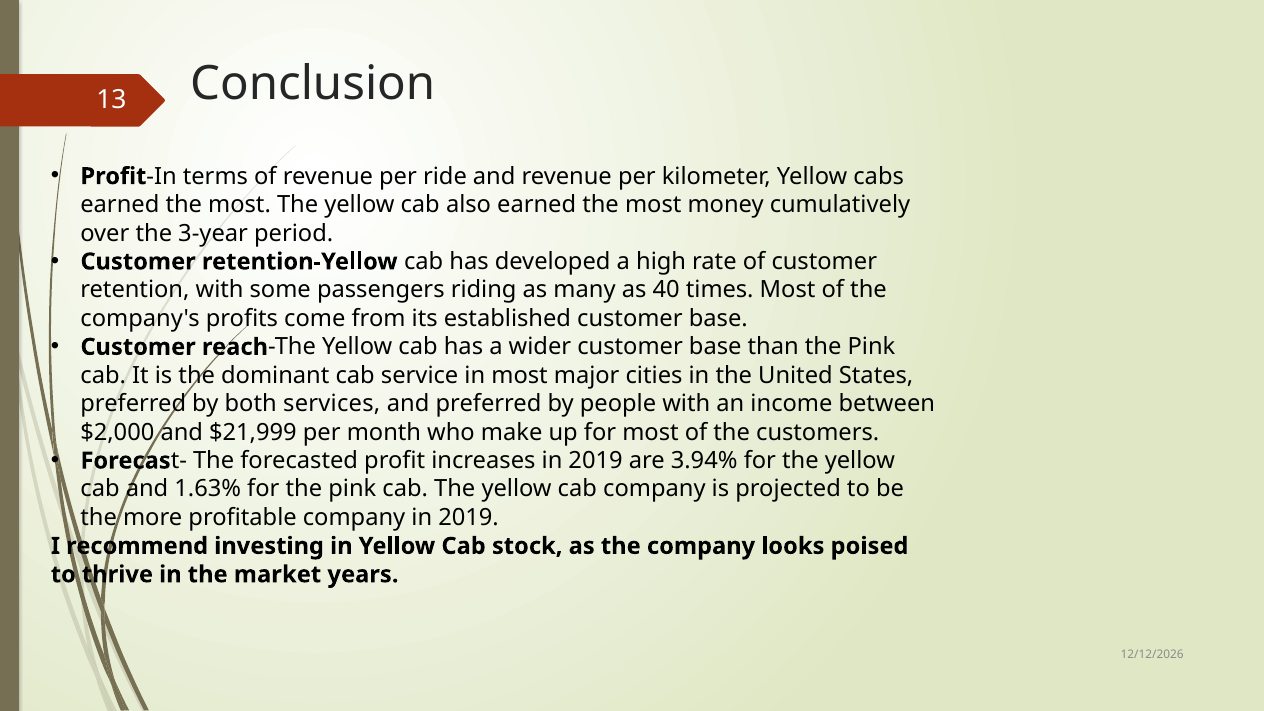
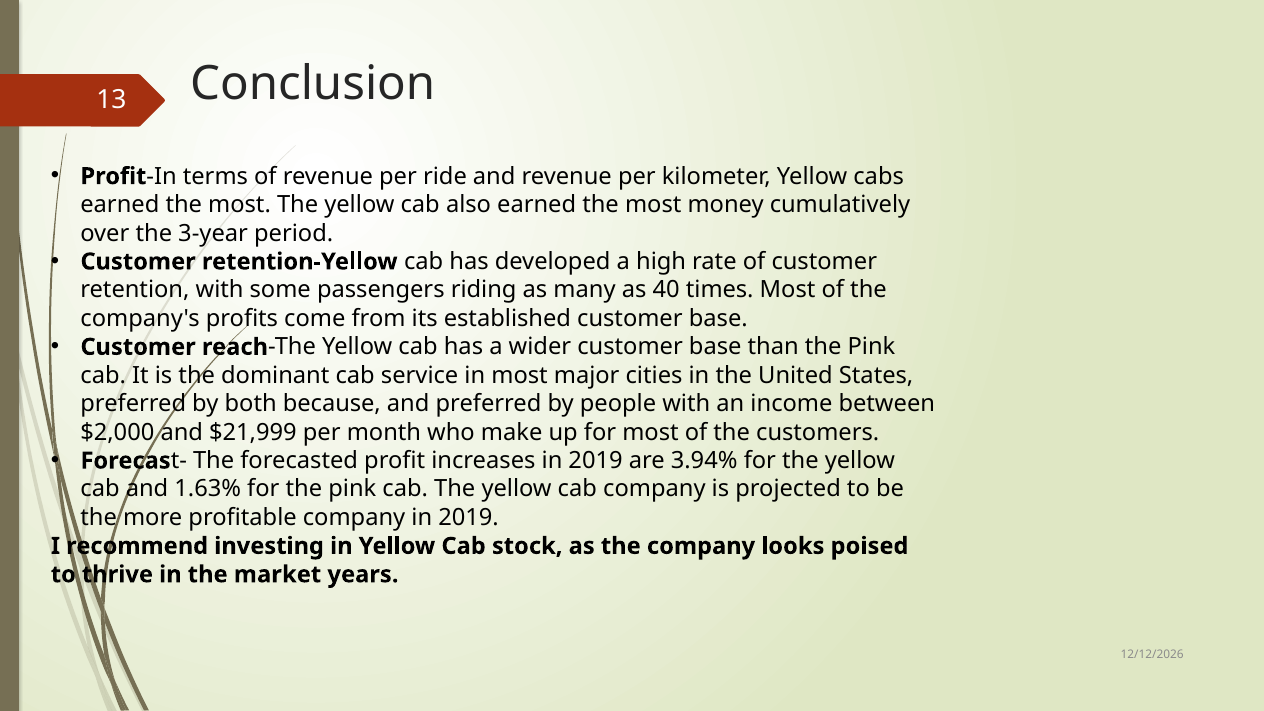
services: services -> because
